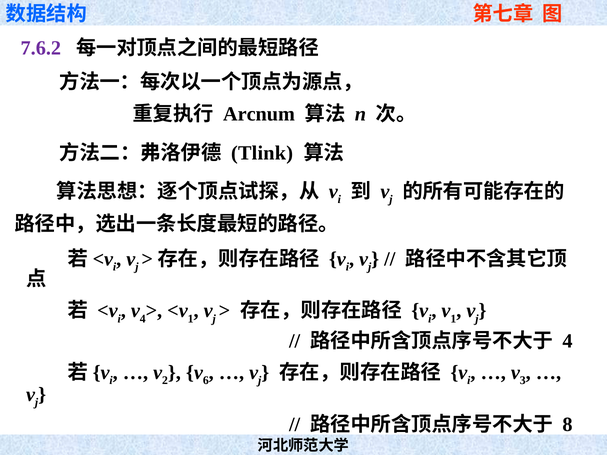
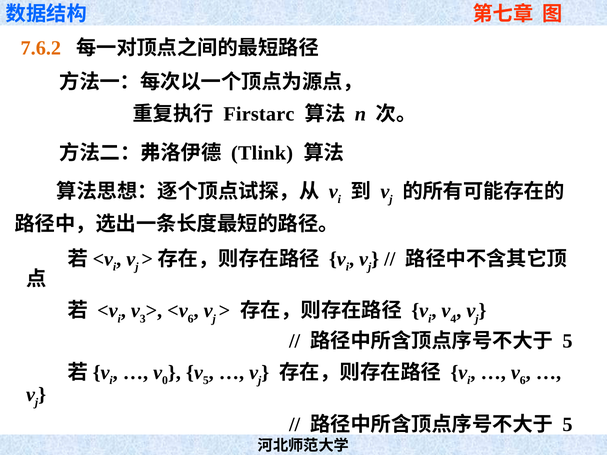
7.6.2 colour: purple -> orange
Arcnum: Arcnum -> Firstarc
4 at (143, 319): 4 -> 3
1 at (191, 319): 1 -> 6
1 at (453, 319): 1 -> 4
4 at (567, 341): 4 -> 5
2: 2 -> 0
6 at (206, 381): 6 -> 5
3 at (523, 381): 3 -> 6
8 at (567, 425): 8 -> 5
